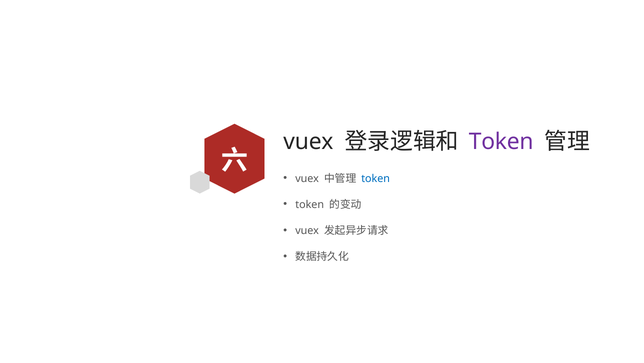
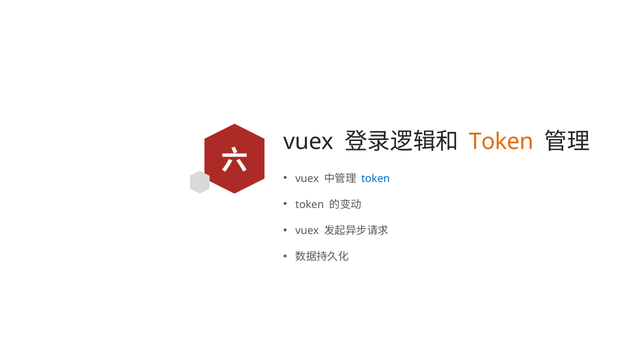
Token at (501, 141) colour: purple -> orange
